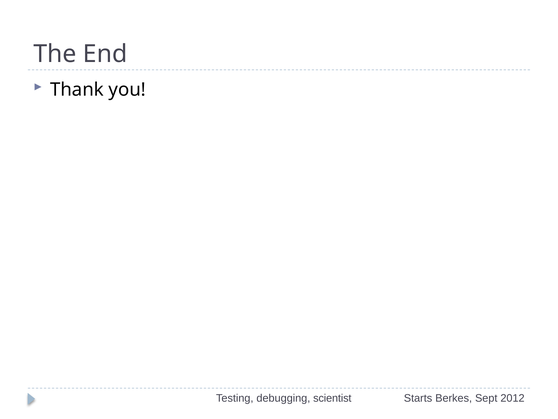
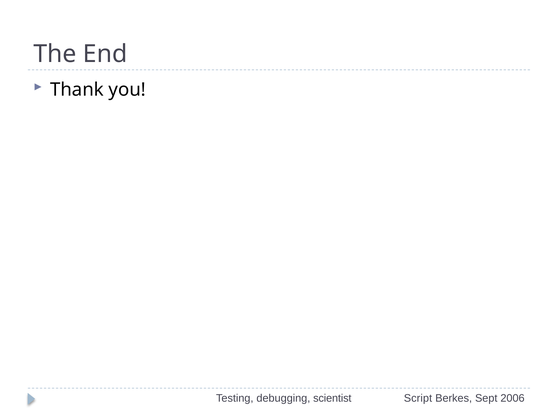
Starts: Starts -> Script
2012: 2012 -> 2006
